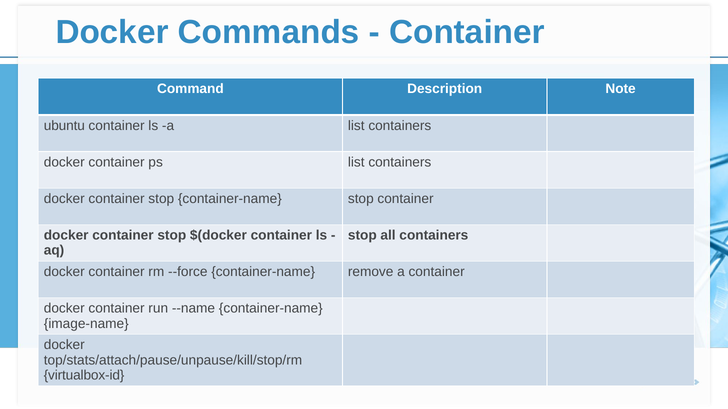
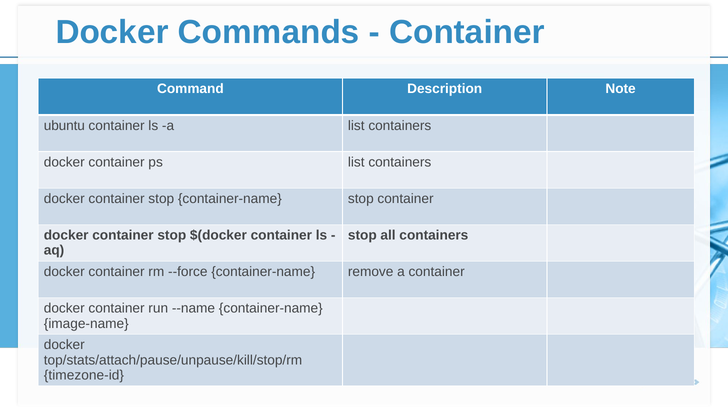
virtualbox-id: virtualbox-id -> timezone-id
